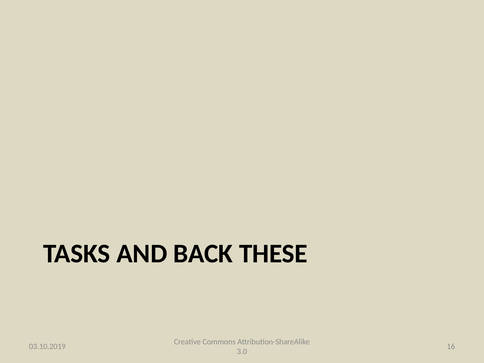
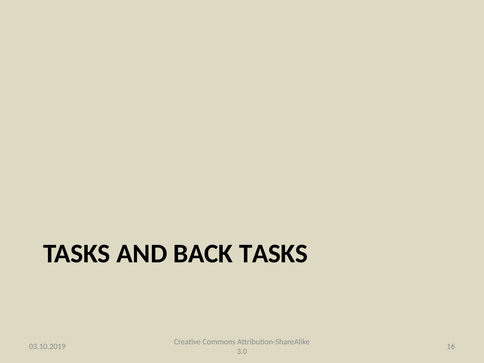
BACK THESE: THESE -> TASKS
